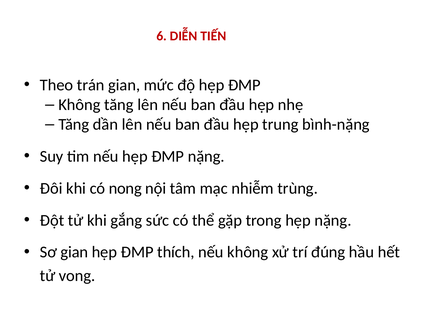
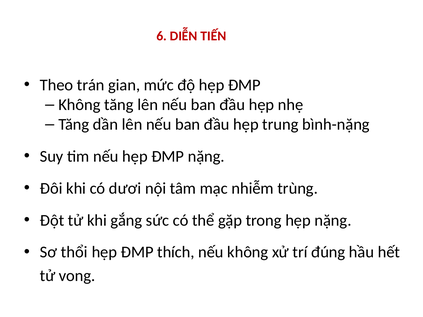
nong: nong -> dươi
Sơ gian: gian -> thổi
